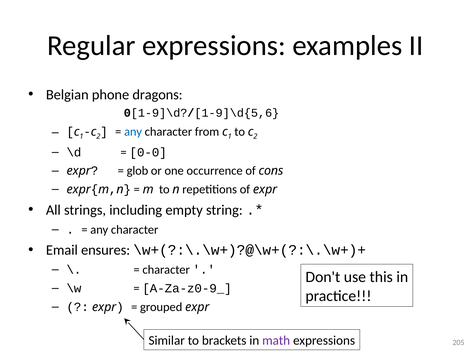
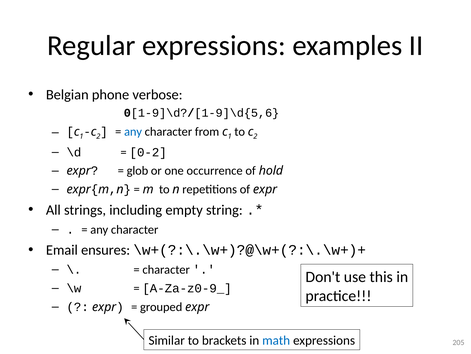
dragons: dragons -> verbose
0-0: 0-0 -> 0-2
cons: cons -> hold
math colour: purple -> blue
